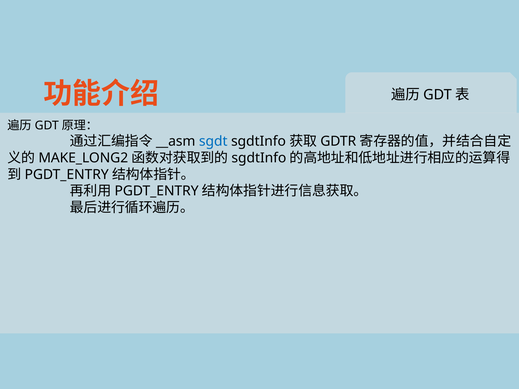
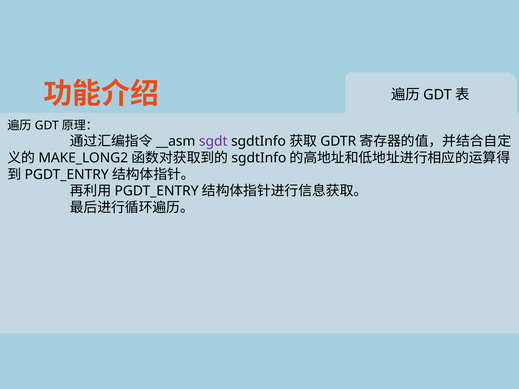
sgdt colour: blue -> purple
